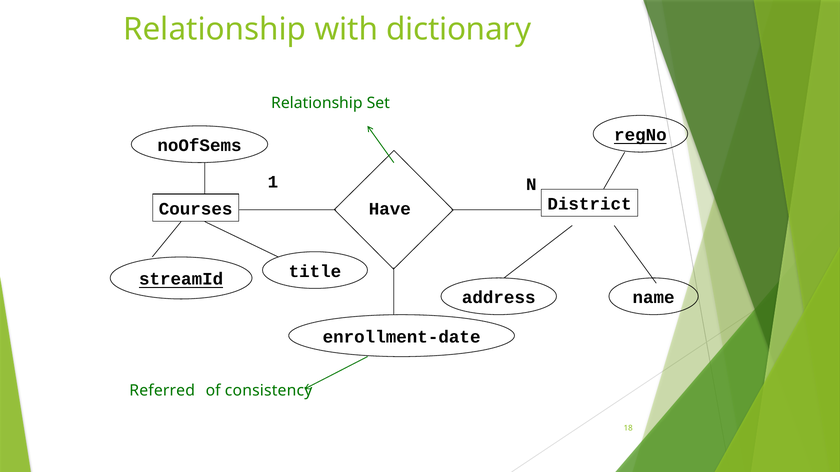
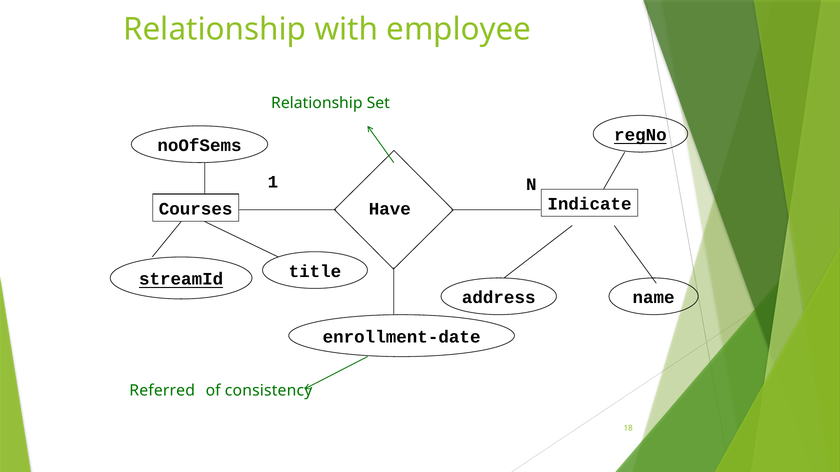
dictionary: dictionary -> employee
District: District -> Indicate
